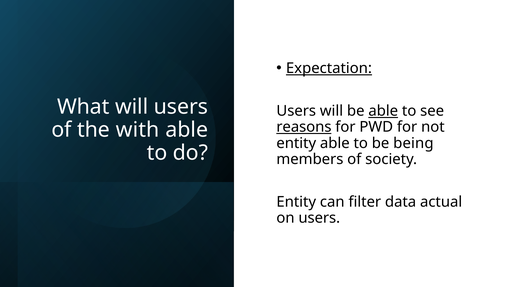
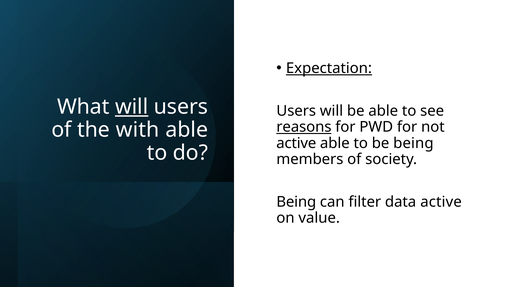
will at (132, 107) underline: none -> present
able at (383, 111) underline: present -> none
entity at (296, 143): entity -> active
Entity at (296, 202): Entity -> Being
data actual: actual -> active
on users: users -> value
